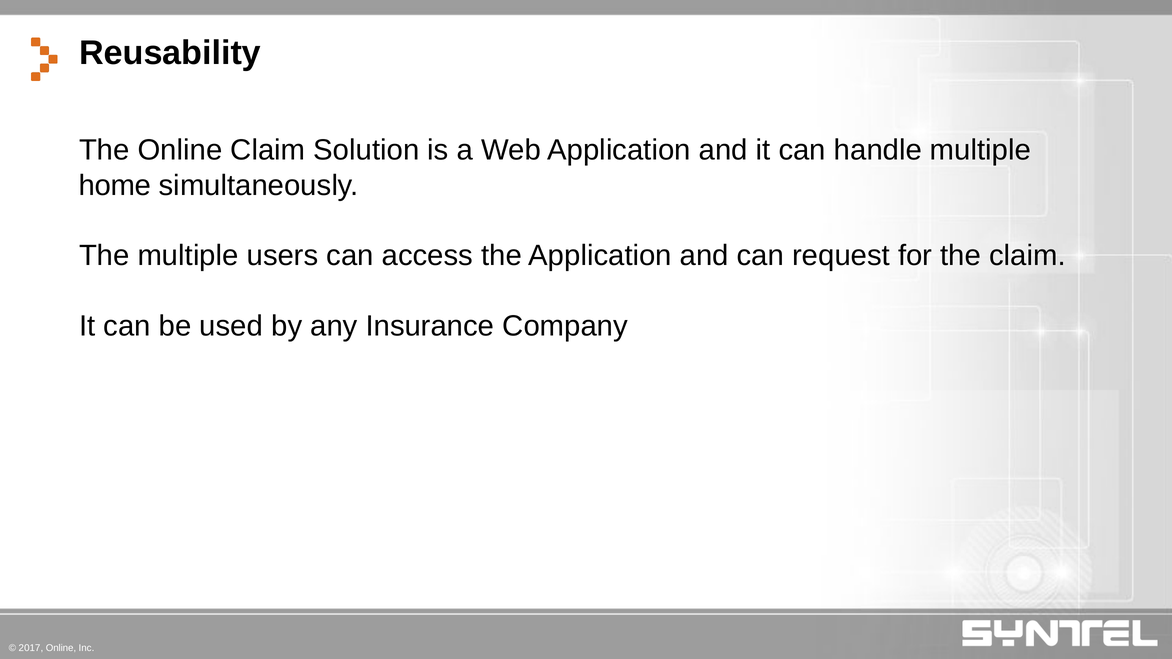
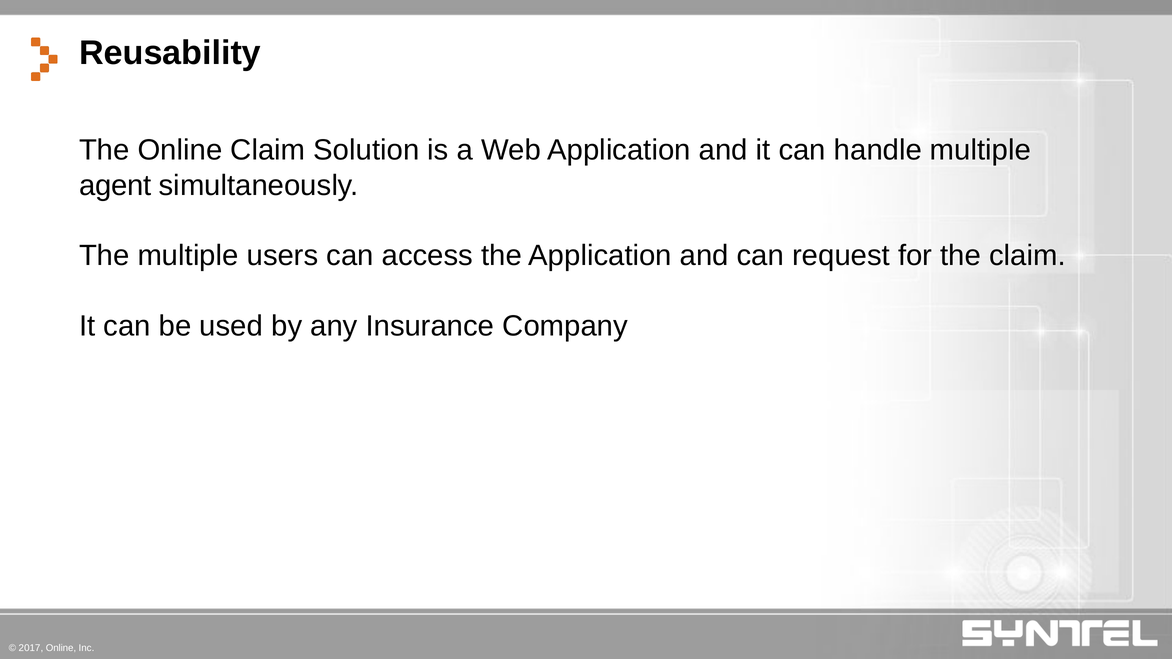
home: home -> agent
